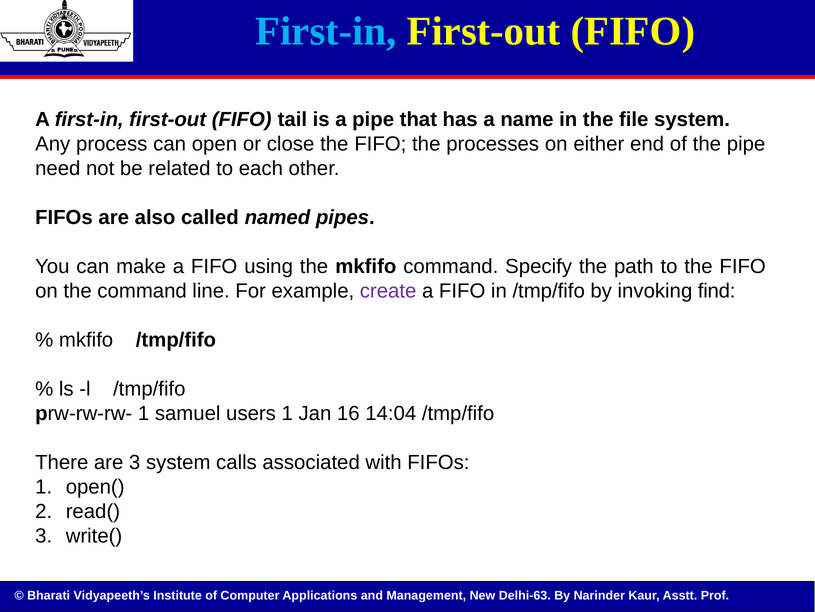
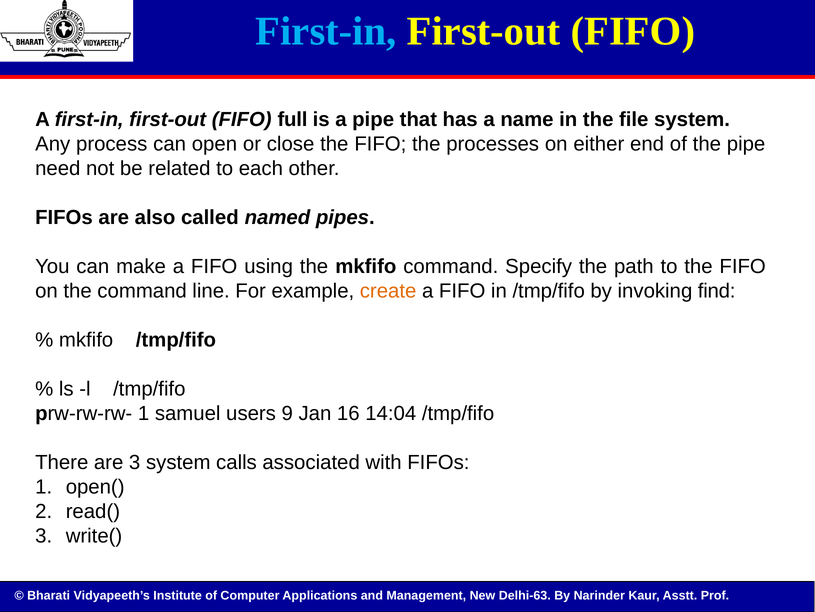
tail: tail -> full
create colour: purple -> orange
users 1: 1 -> 9
